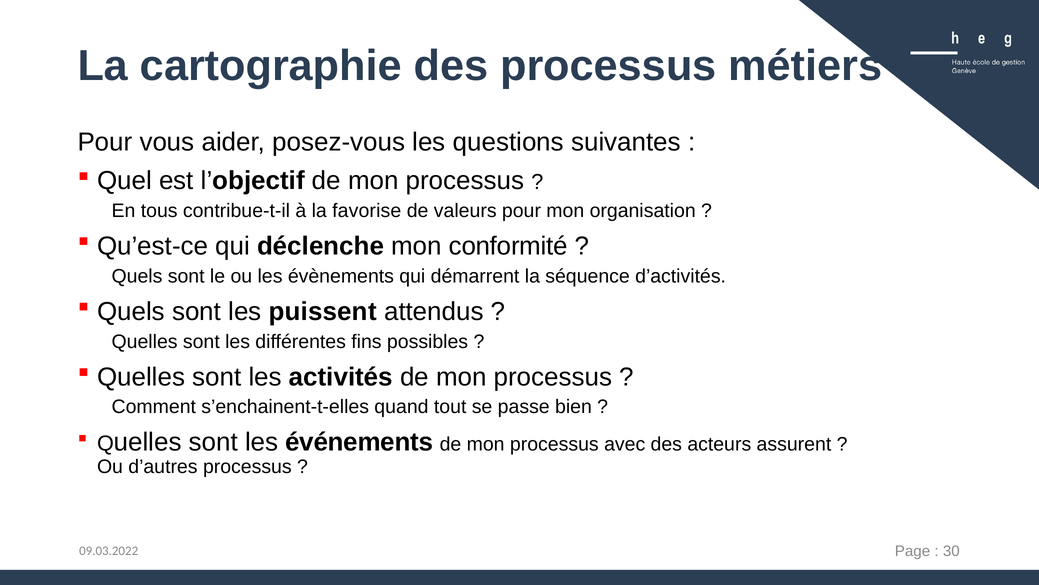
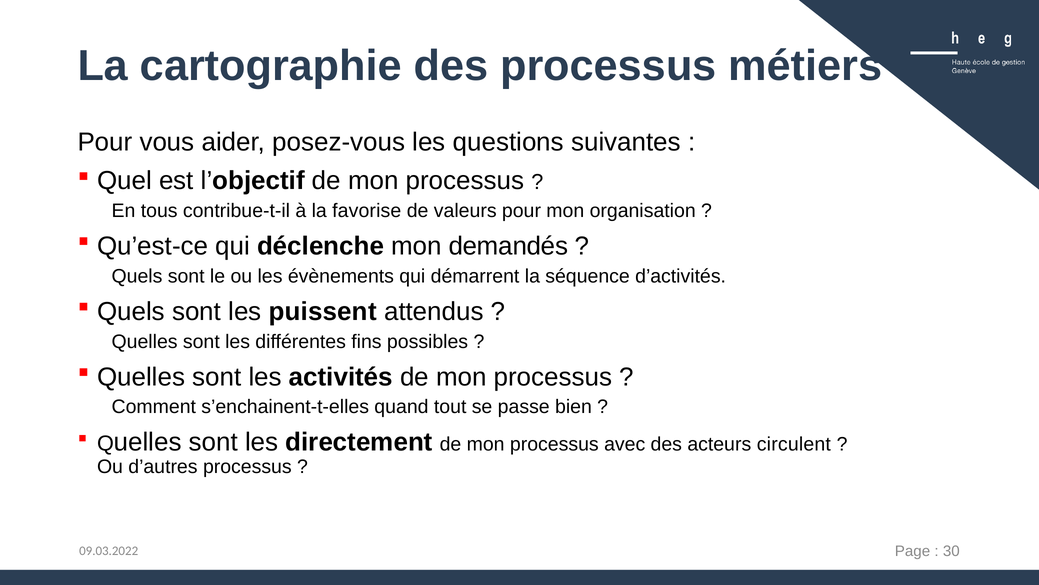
conformité: conformité -> demandés
événements: événements -> directement
assurent: assurent -> circulent
